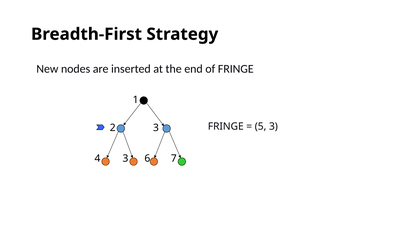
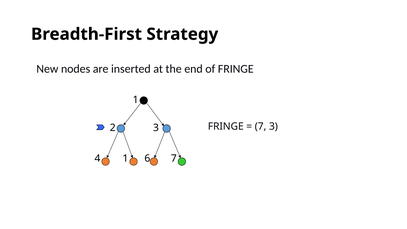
5 at (261, 126): 5 -> 7
4 3: 3 -> 1
